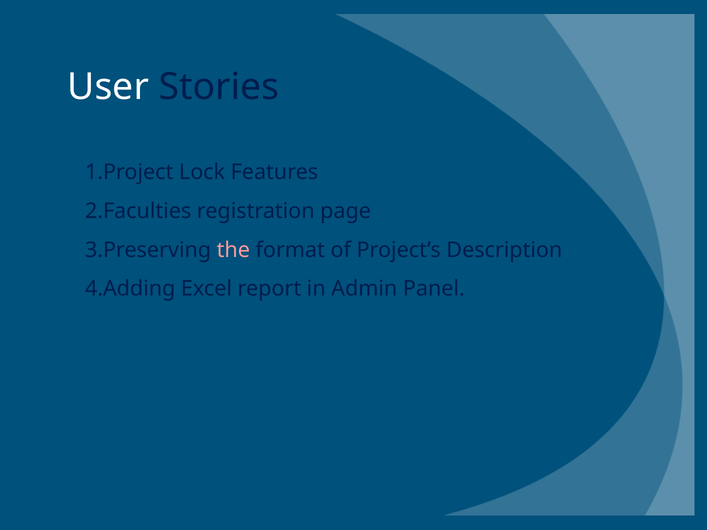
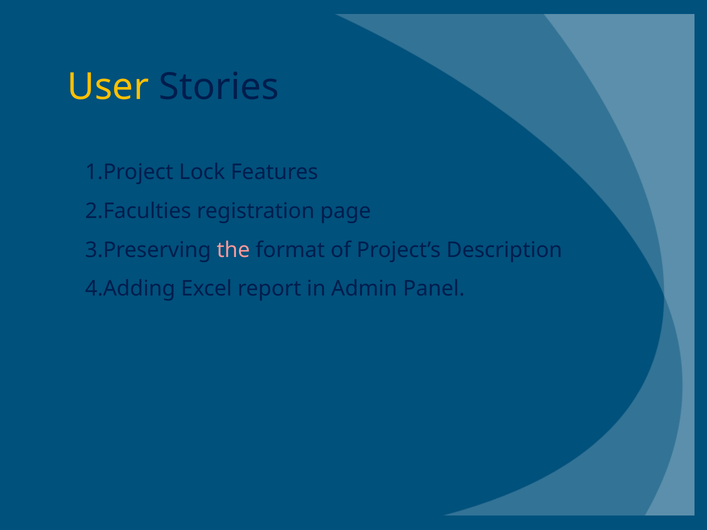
User colour: white -> yellow
